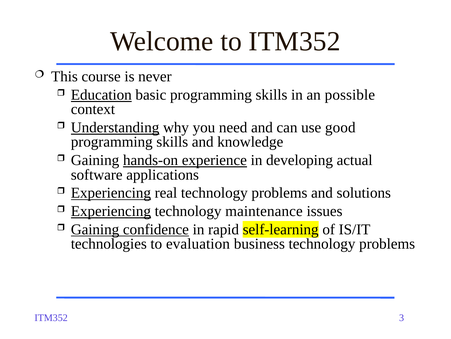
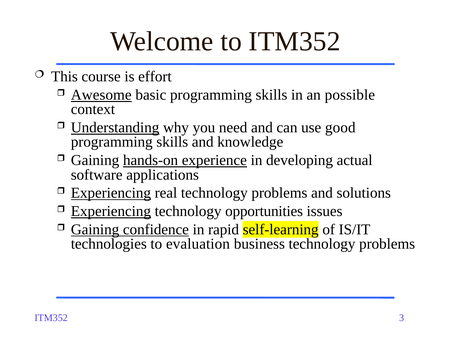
never: never -> effort
Education: Education -> Awesome
maintenance: maintenance -> opportunities
